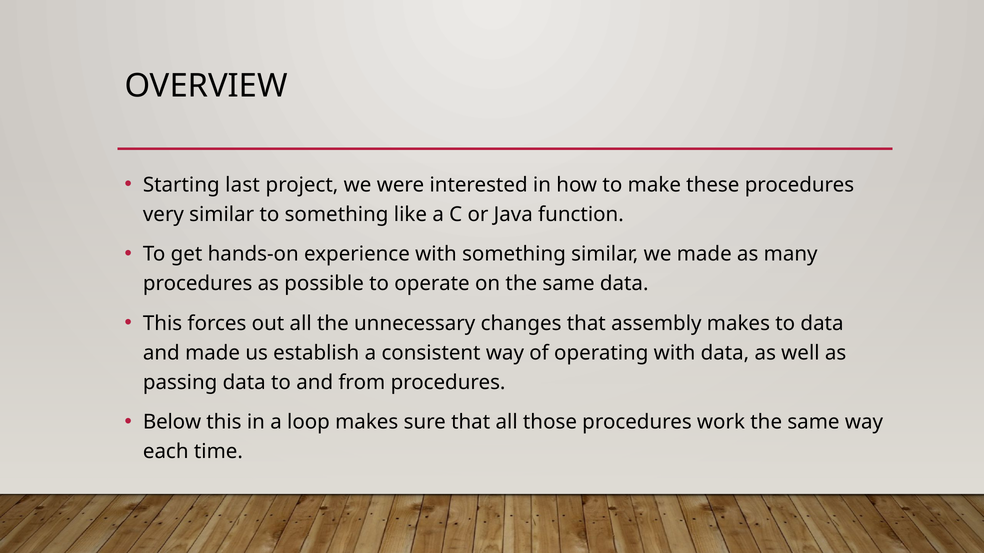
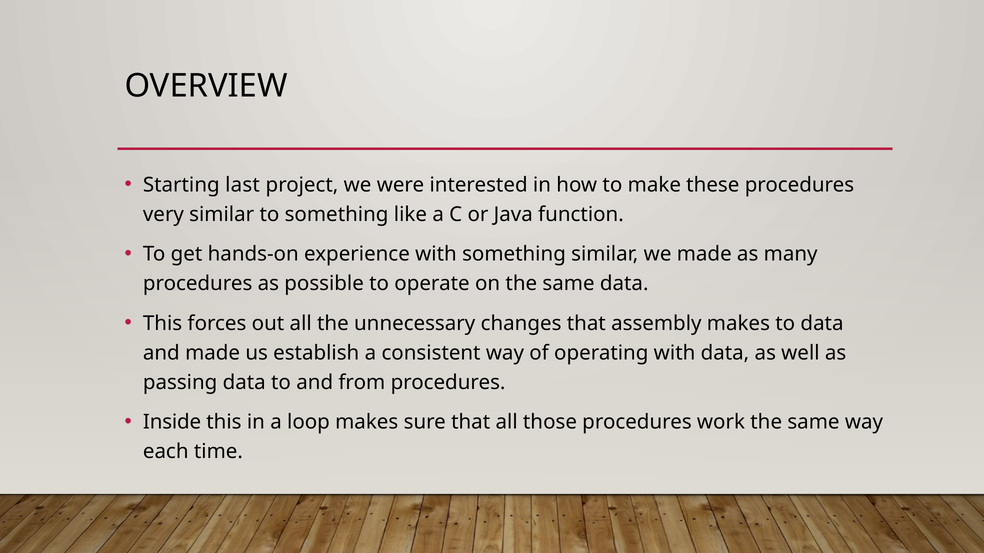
Below: Below -> Inside
